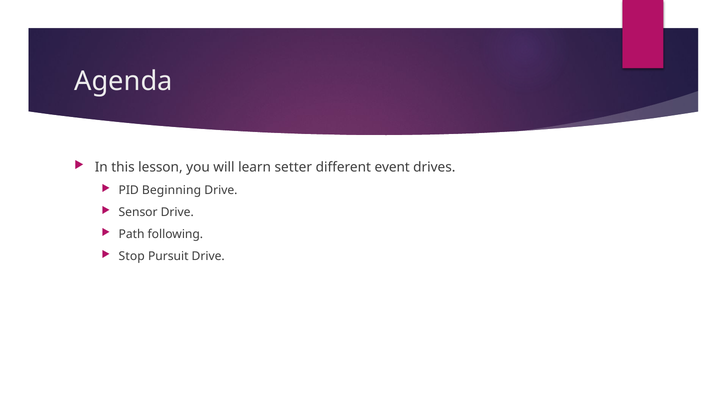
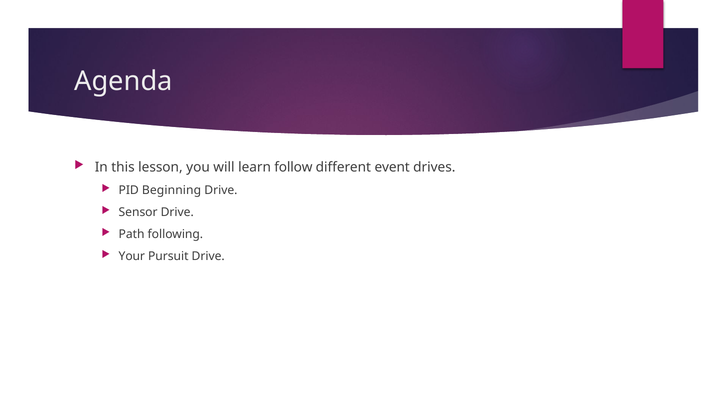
setter: setter -> follow
Stop: Stop -> Your
